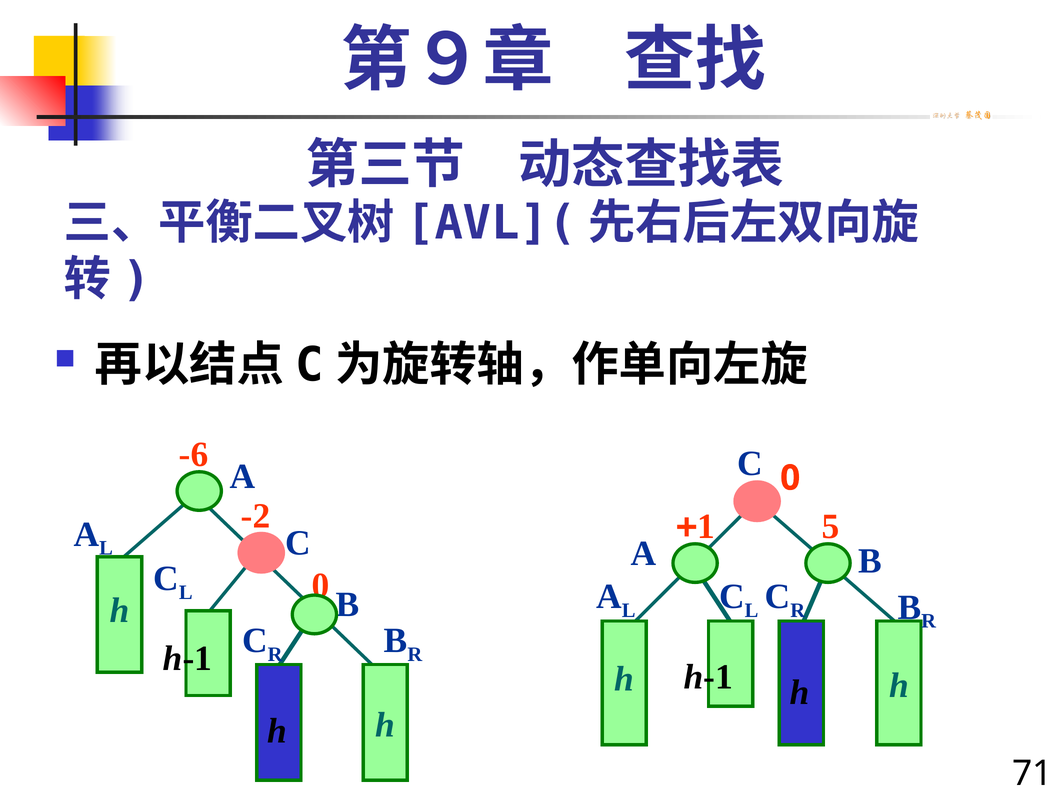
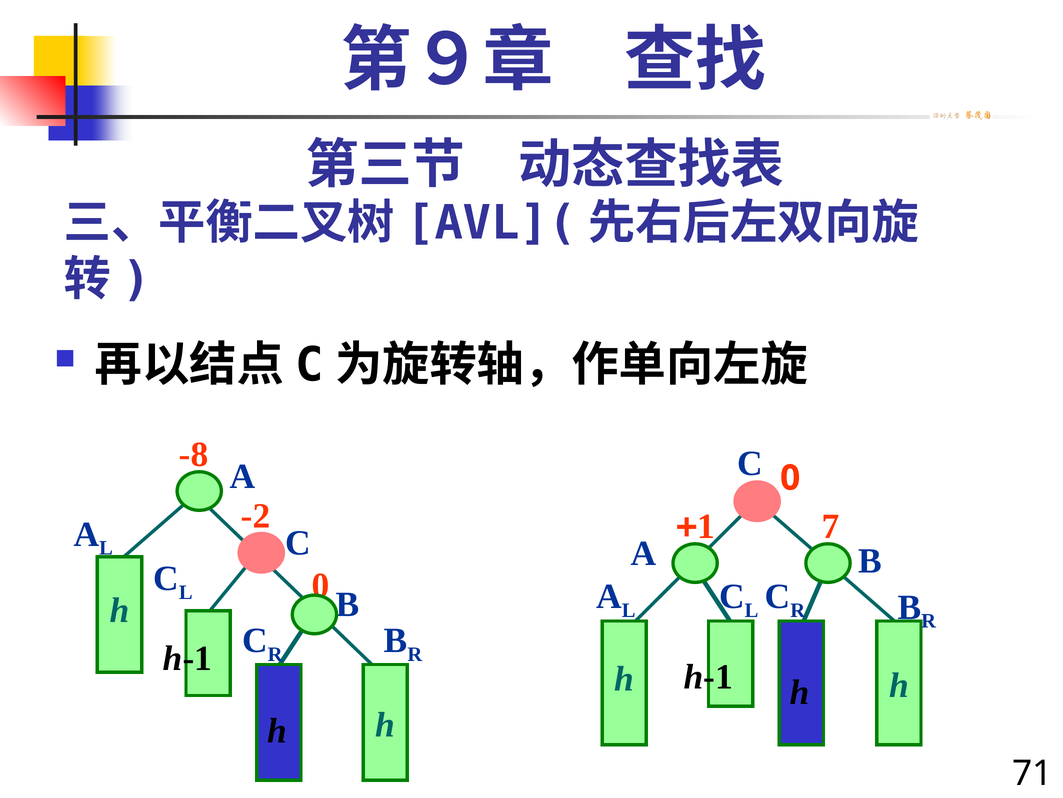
-6: -6 -> -8
5: 5 -> 7
